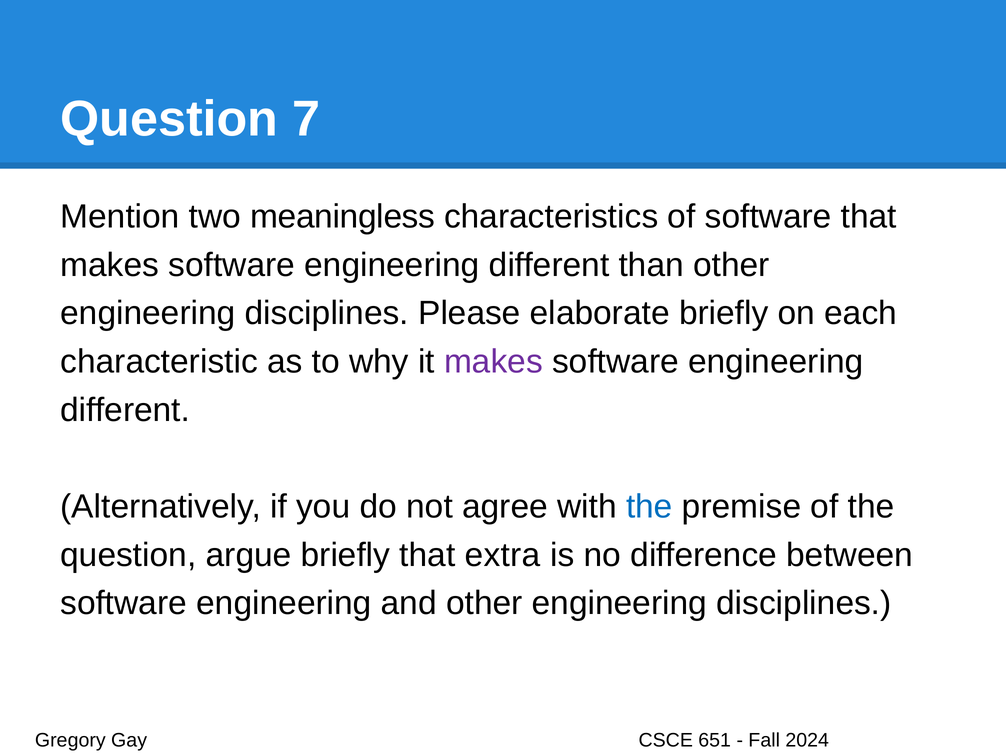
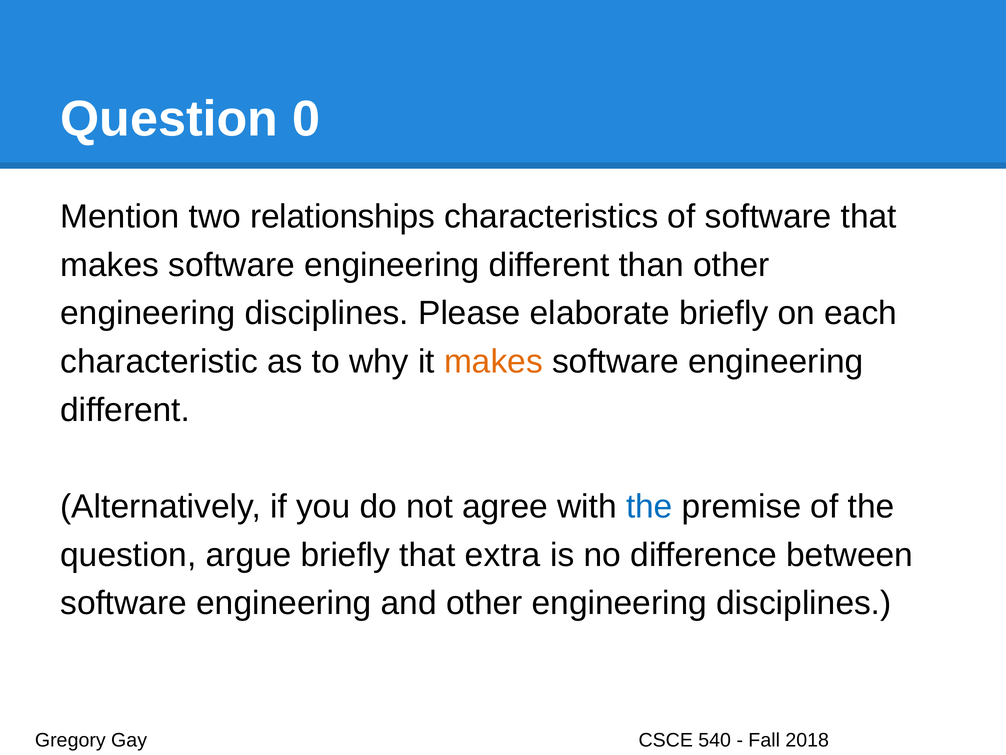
7: 7 -> 0
meaningless: meaningless -> relationships
makes at (493, 361) colour: purple -> orange
651: 651 -> 540
2024: 2024 -> 2018
